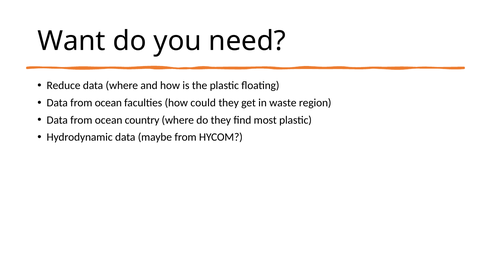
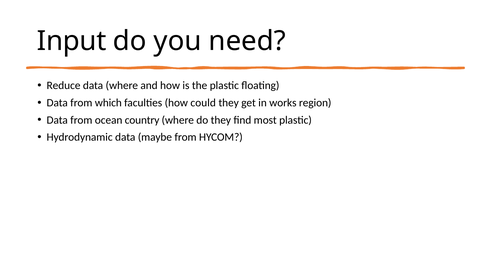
Want: Want -> Input
ocean at (108, 103): ocean -> which
waste: waste -> works
